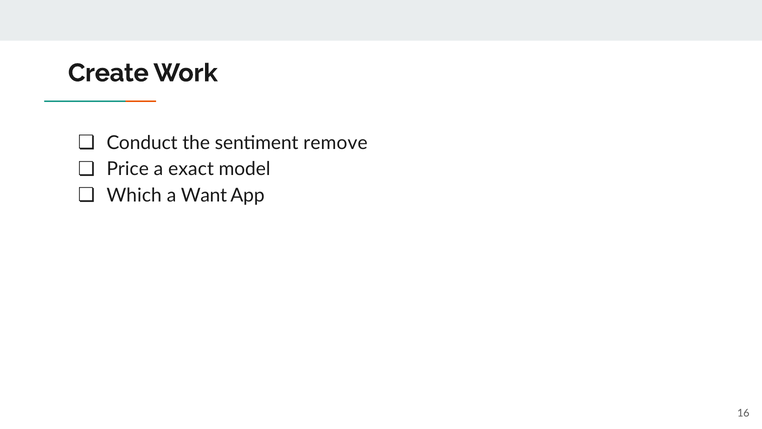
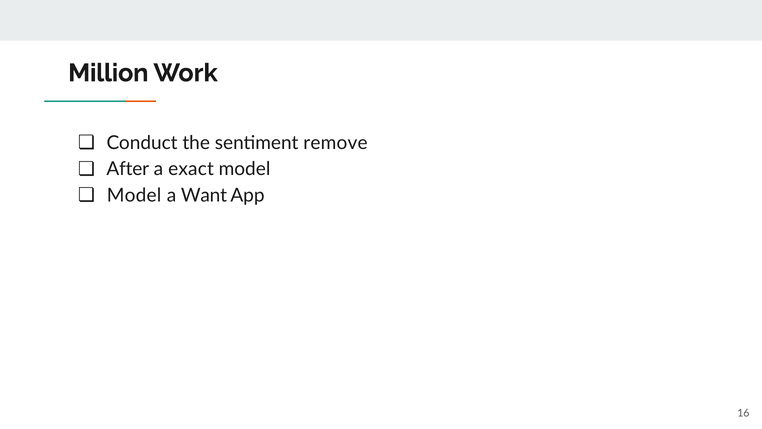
Create: Create -> Million
Price: Price -> After
Which at (134, 195): Which -> Model
